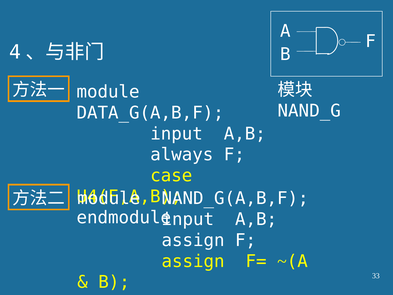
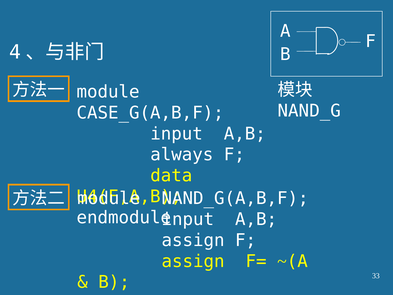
DATA_G(A,B,F: DATA_G(A,B,F -> CASE_G(A,B,F
case: case -> data
